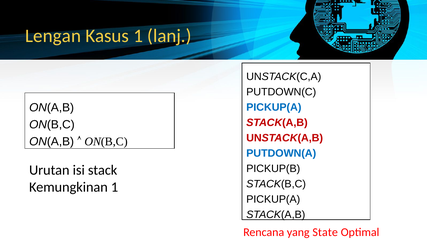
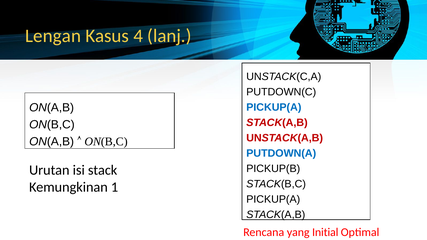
Kasus 1: 1 -> 4
State: State -> Initial
